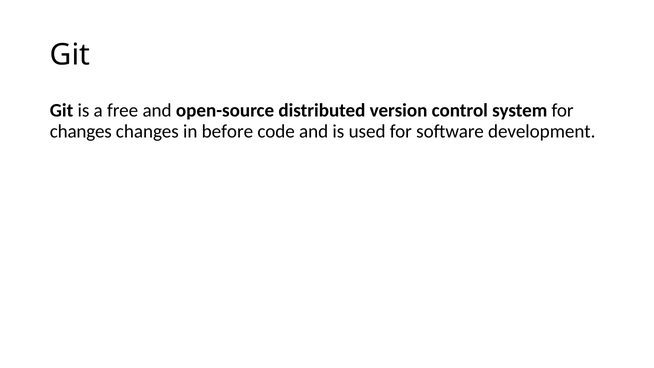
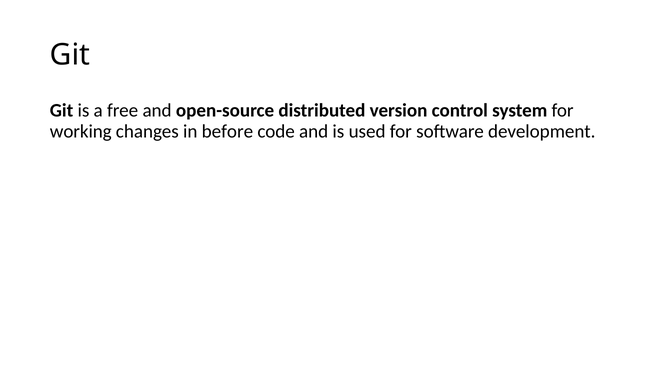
changes at (81, 131): changes -> working
